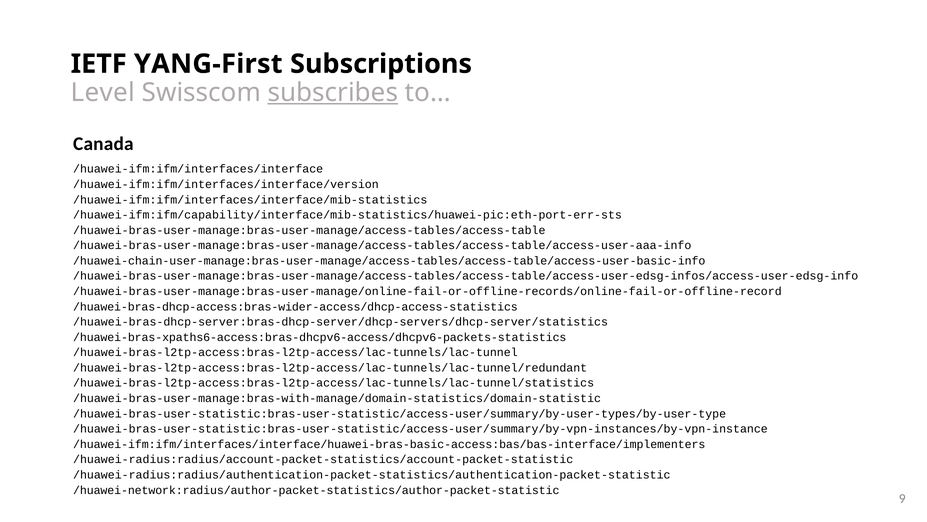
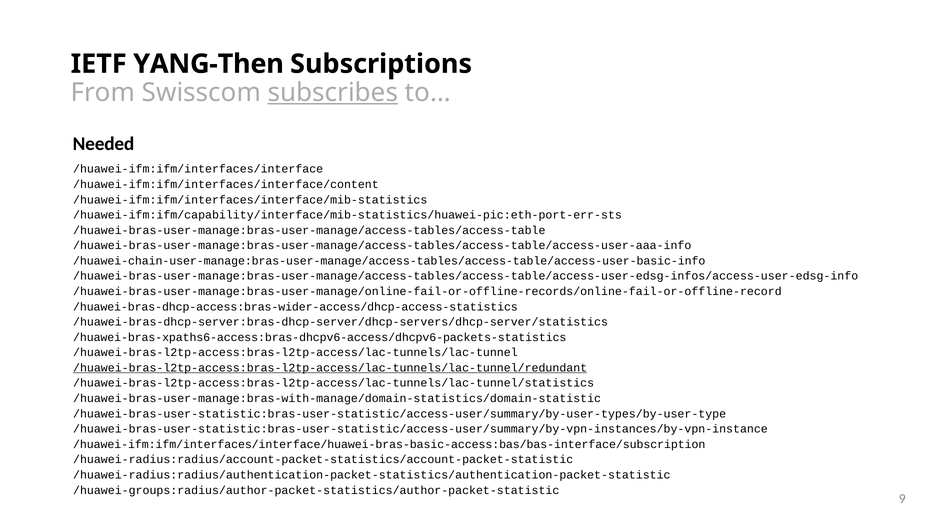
YANG-First: YANG-First -> YANG-Then
Level: Level -> From
Canada: Canada -> Needed
/huawei-ifm:ifm/interfaces/interface/version: /huawei-ifm:ifm/interfaces/interface/version -> /huawei-ifm:ifm/interfaces/interface/content
/huawei-bras-l2tp-access:bras-l2tp-access/lac-tunnels/lac-tunnel/redundant underline: none -> present
/huawei-ifm:ifm/interfaces/interface/huawei-bras-basic-access:bas/bas-interface/implementers: /huawei-ifm:ifm/interfaces/interface/huawei-bras-basic-access:bas/bas-interface/implementers -> /huawei-ifm:ifm/interfaces/interface/huawei-bras-basic-access:bas/bas-interface/subscription
/huawei-network:radius/author-packet-statistics/author-packet-statistic: /huawei-network:radius/author-packet-statistics/author-packet-statistic -> /huawei-groups:radius/author-packet-statistics/author-packet-statistic
